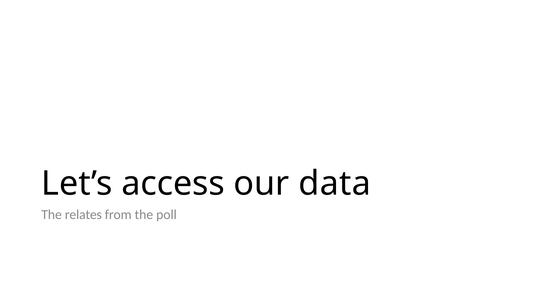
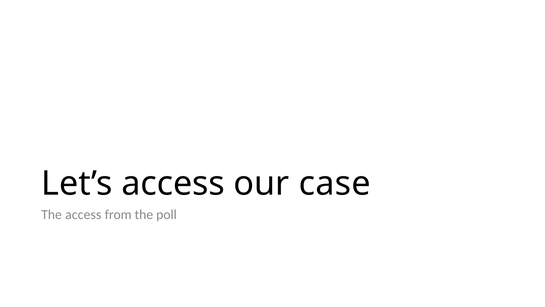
data: data -> case
The relates: relates -> access
